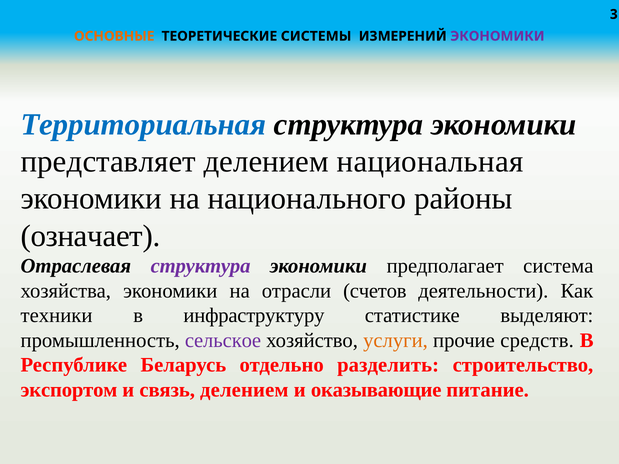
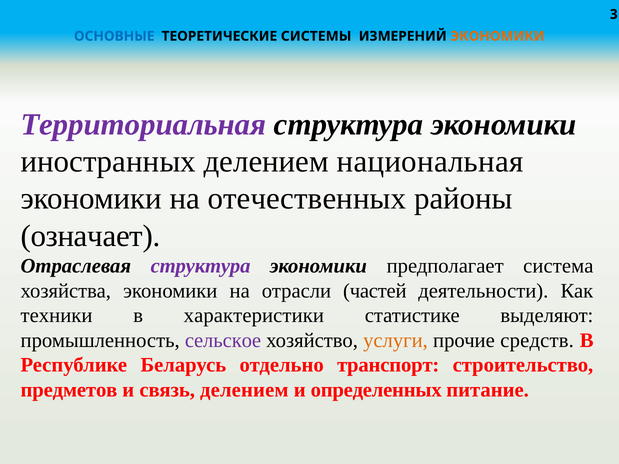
ОСНОВНЫЕ colour: orange -> blue
ЭКОНОМИКИ at (497, 36) colour: purple -> orange
Территориальная colour: blue -> purple
представляет: представляет -> иностранных
национального: национального -> отечественных
счетов: счетов -> частей
инфраструктуру: инфраструктуру -> характеристики
разделить: разделить -> транспорт
экспортом: экспортом -> предметов
оказывающие: оказывающие -> определенных
